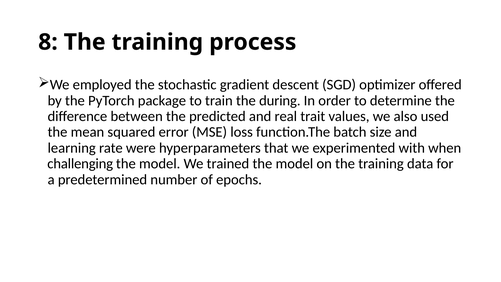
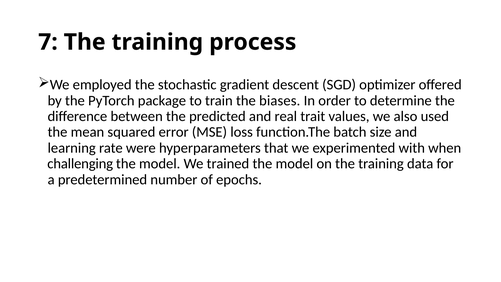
8: 8 -> 7
during: during -> biases
